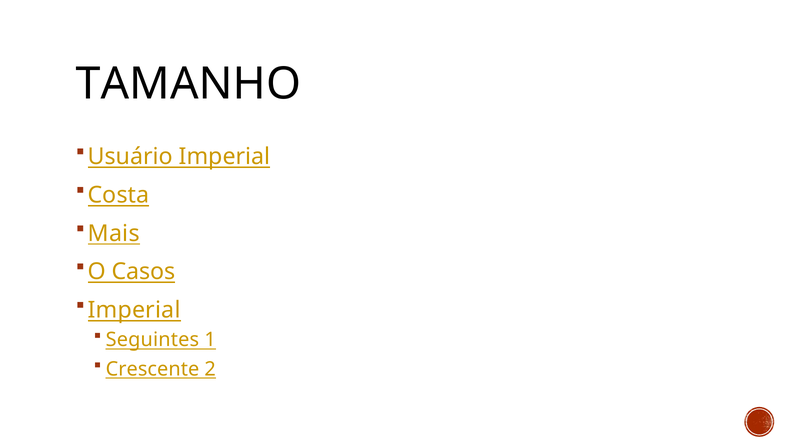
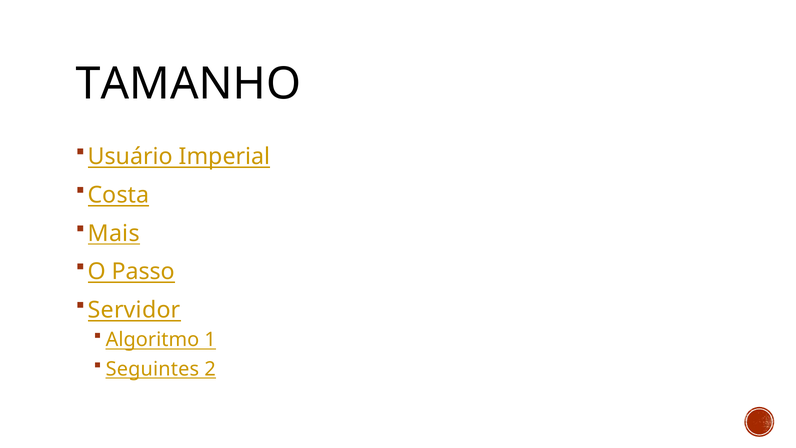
Casos: Casos -> Passo
Imperial at (134, 310): Imperial -> Servidor
Seguintes: Seguintes -> Algoritmo
Crescente: Crescente -> Seguintes
